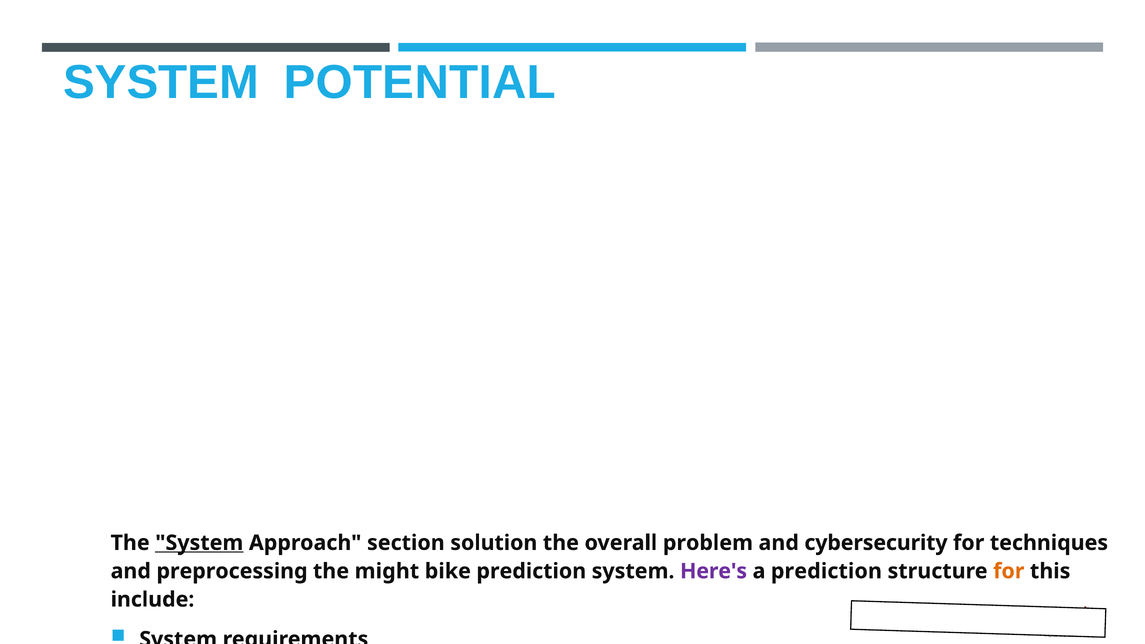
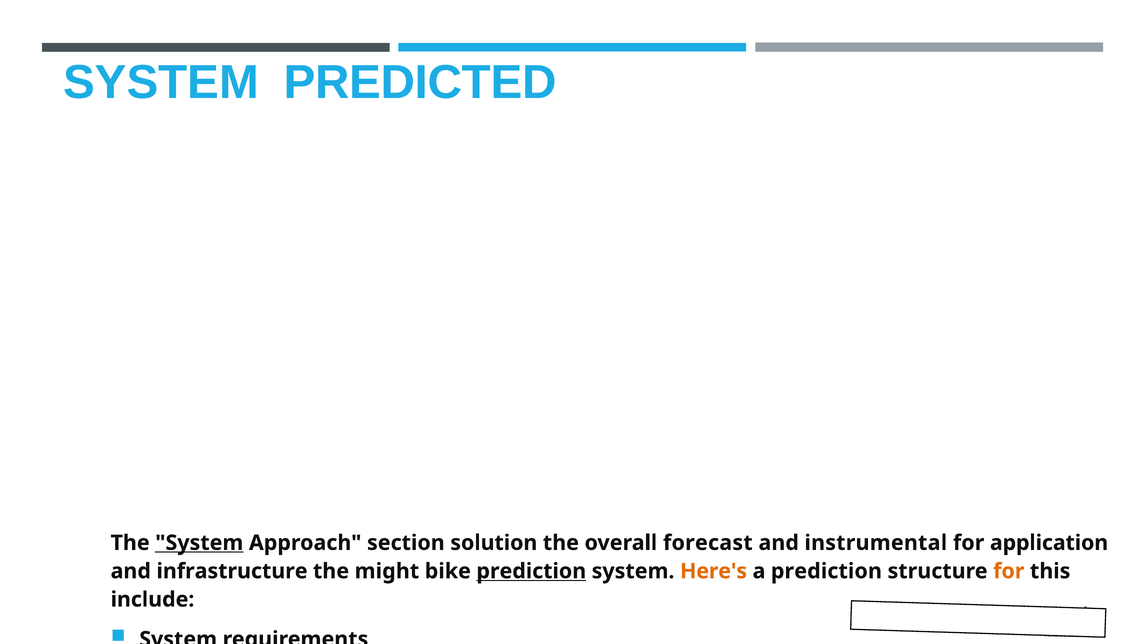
POTENTIAL: POTENTIAL -> PREDICTED
problem: problem -> forecast
cybersecurity: cybersecurity -> instrumental
techniques: techniques -> application
preprocessing: preprocessing -> infrastructure
prediction at (531, 571) underline: none -> present
Here's colour: purple -> orange
